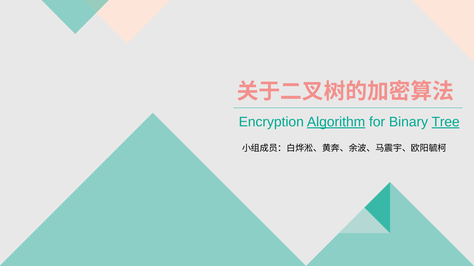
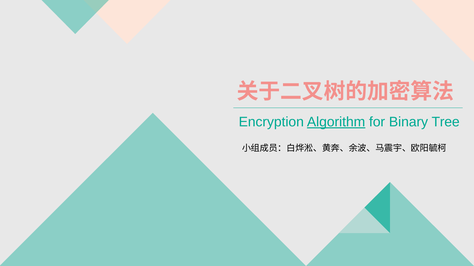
Tree underline: present -> none
